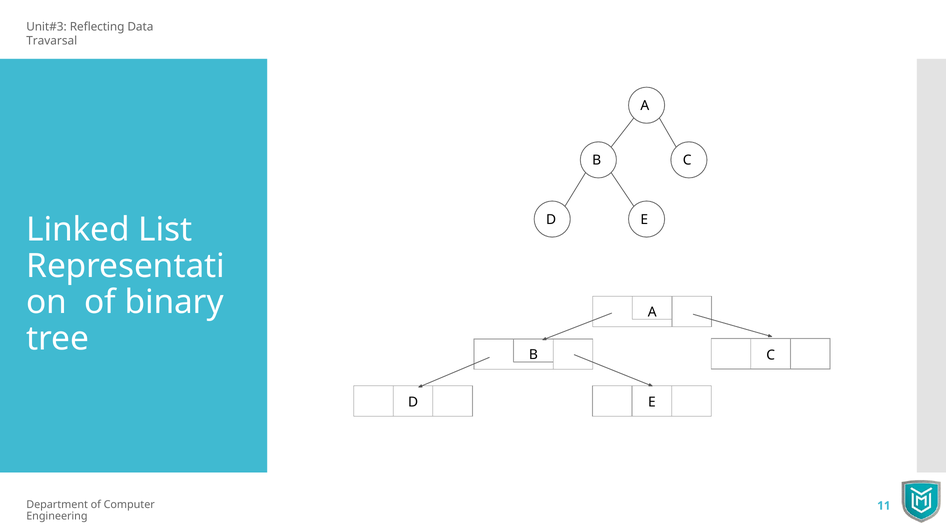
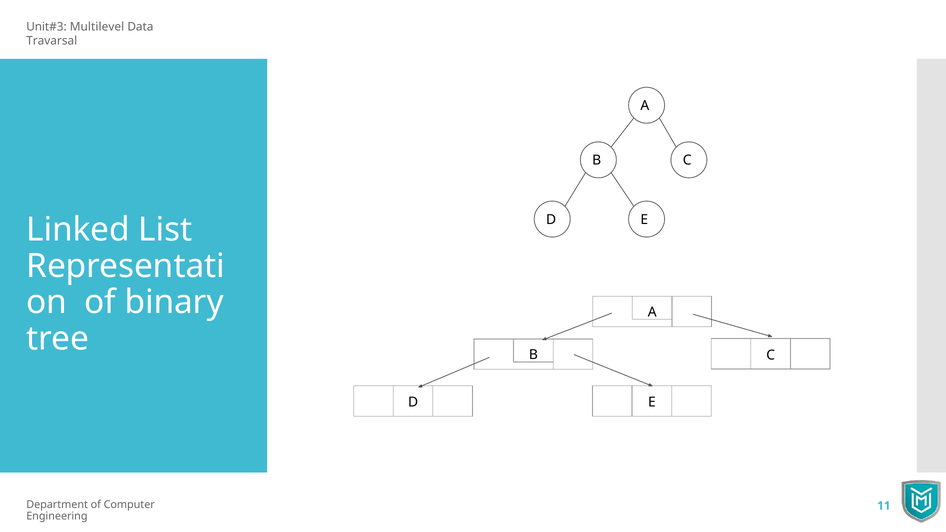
Reﬂecting: Reﬂecting -> Multilevel
